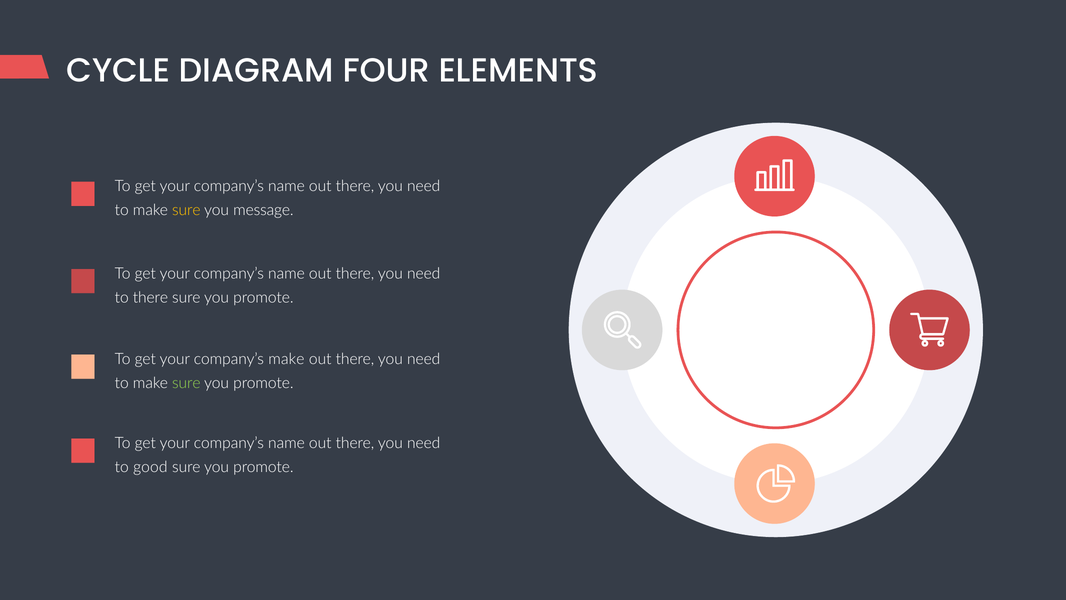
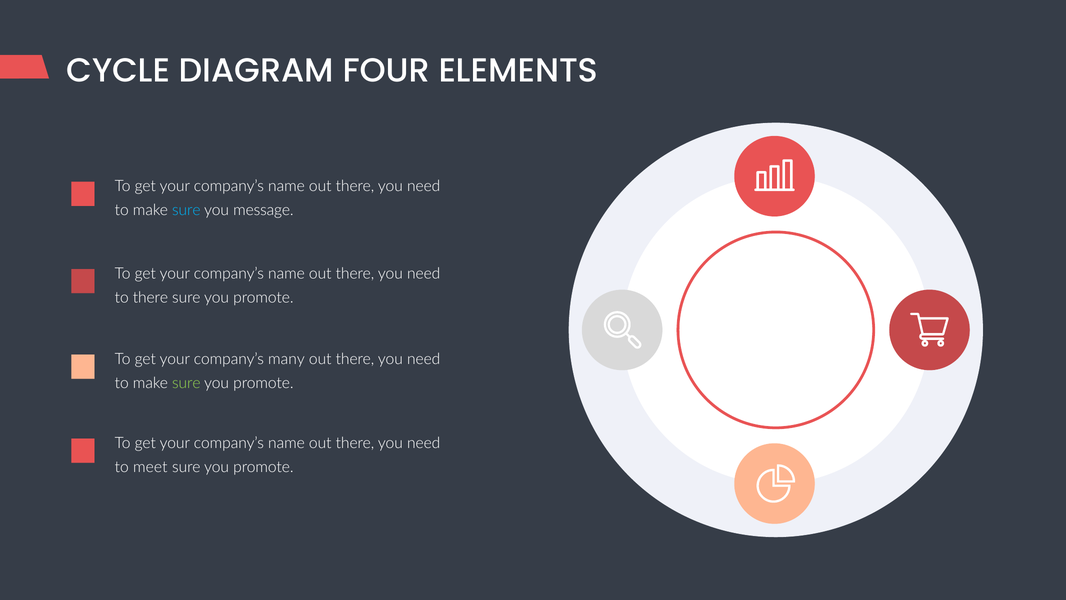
sure at (186, 210) colour: yellow -> light blue
company’s make: make -> many
good: good -> meet
